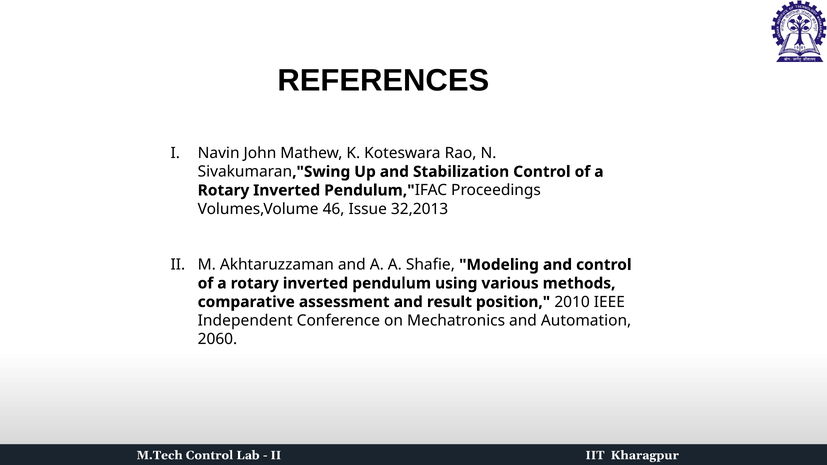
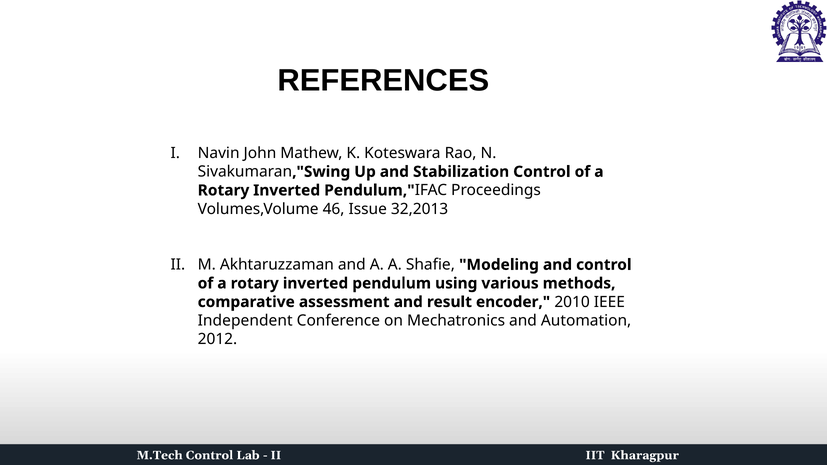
position: position -> encoder
2060: 2060 -> 2012
